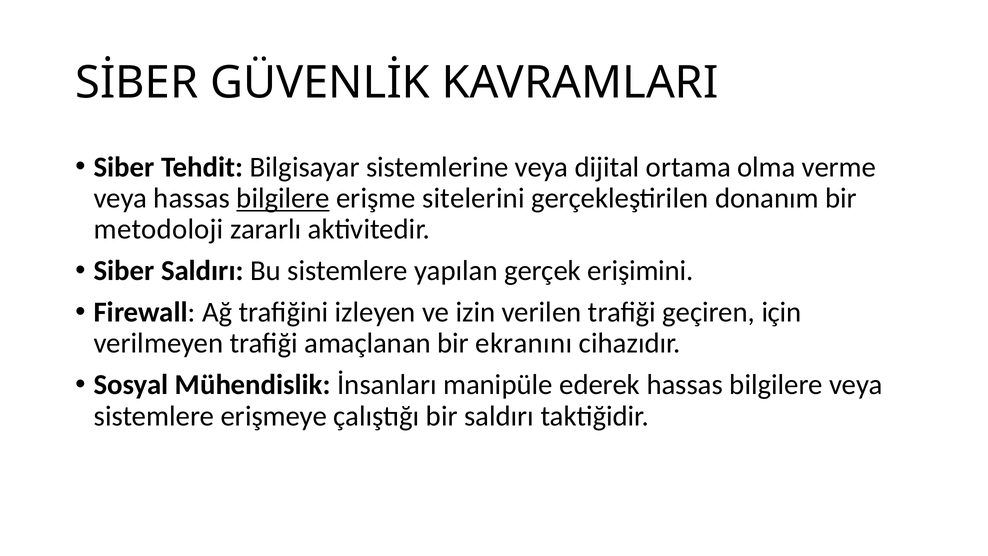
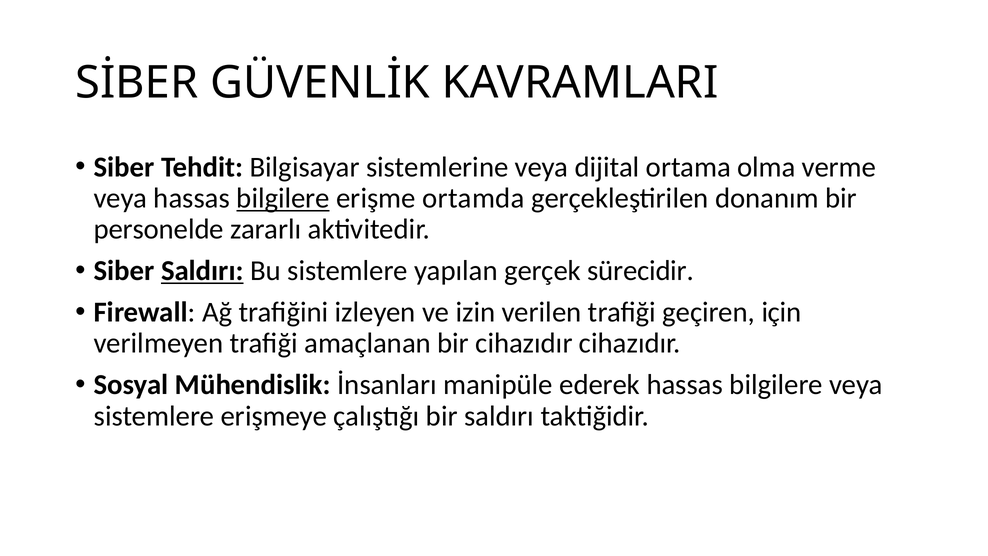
sitelerini: sitelerini -> ortamda
metodoloji: metodoloji -> personelde
Saldırı at (202, 271) underline: none -> present
erişimini: erişimini -> sürecidir
bir ekranını: ekranını -> cihazıdır
